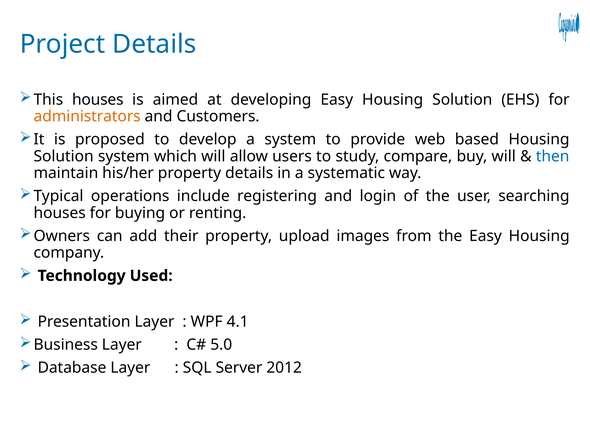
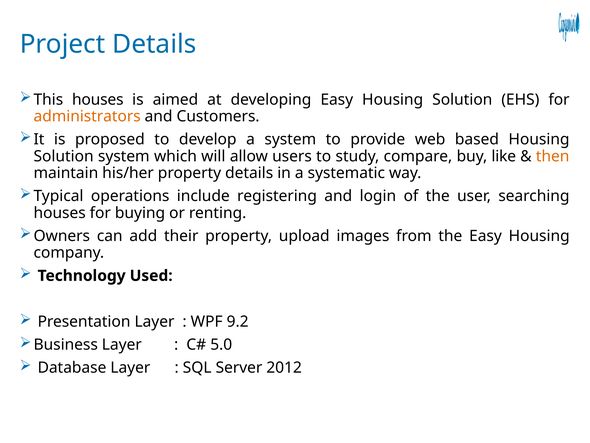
buy will: will -> like
then colour: blue -> orange
4.1: 4.1 -> 9.2
